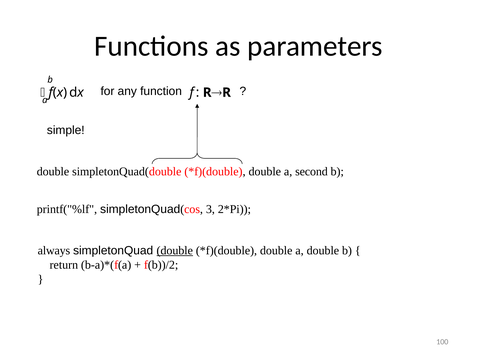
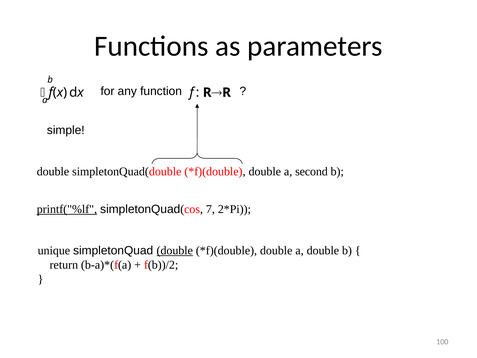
printf("%lf underline: none -> present
3: 3 -> 7
always: always -> unique
